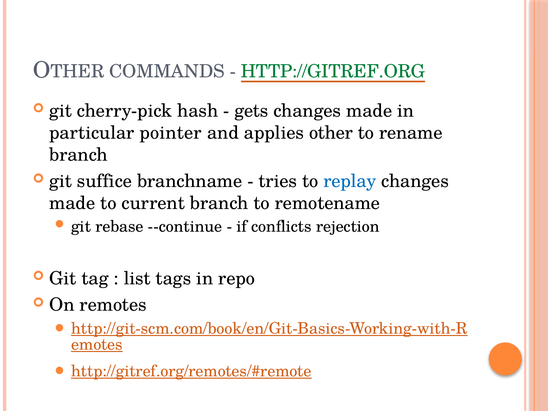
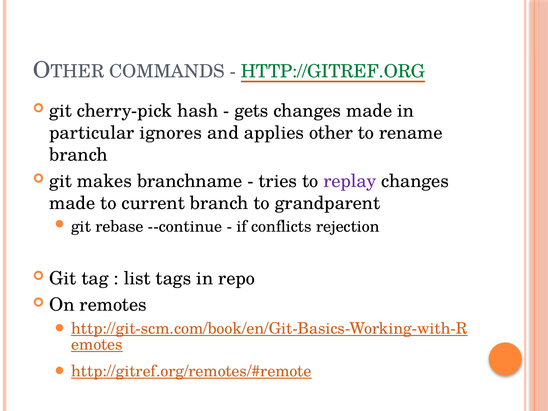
pointer: pointer -> ignores
suffice: suffice -> makes
replay colour: blue -> purple
remotename: remotename -> grandparent
